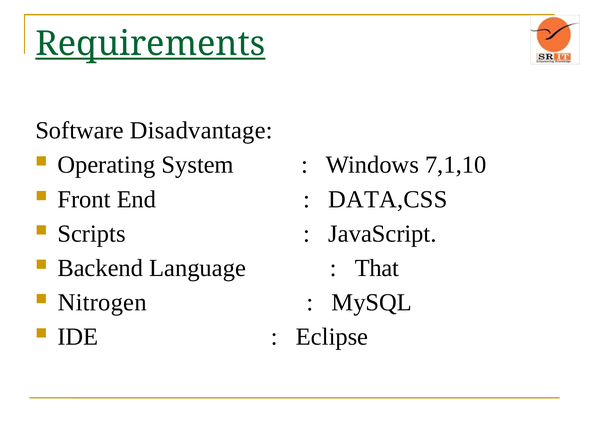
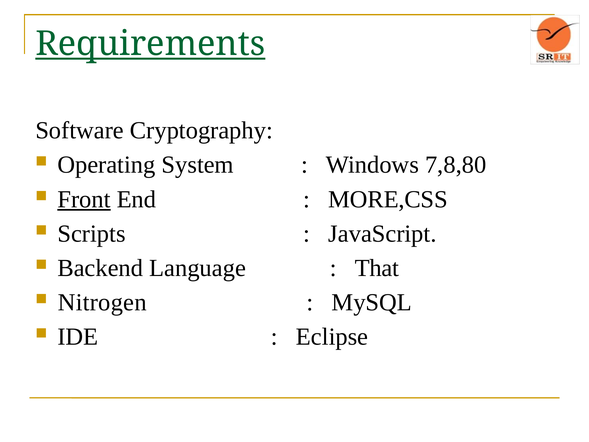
Disadvantage: Disadvantage -> Cryptography
7,1,10: 7,1,10 -> 7,8,80
Front underline: none -> present
DATA,CSS: DATA,CSS -> MORE,CSS
